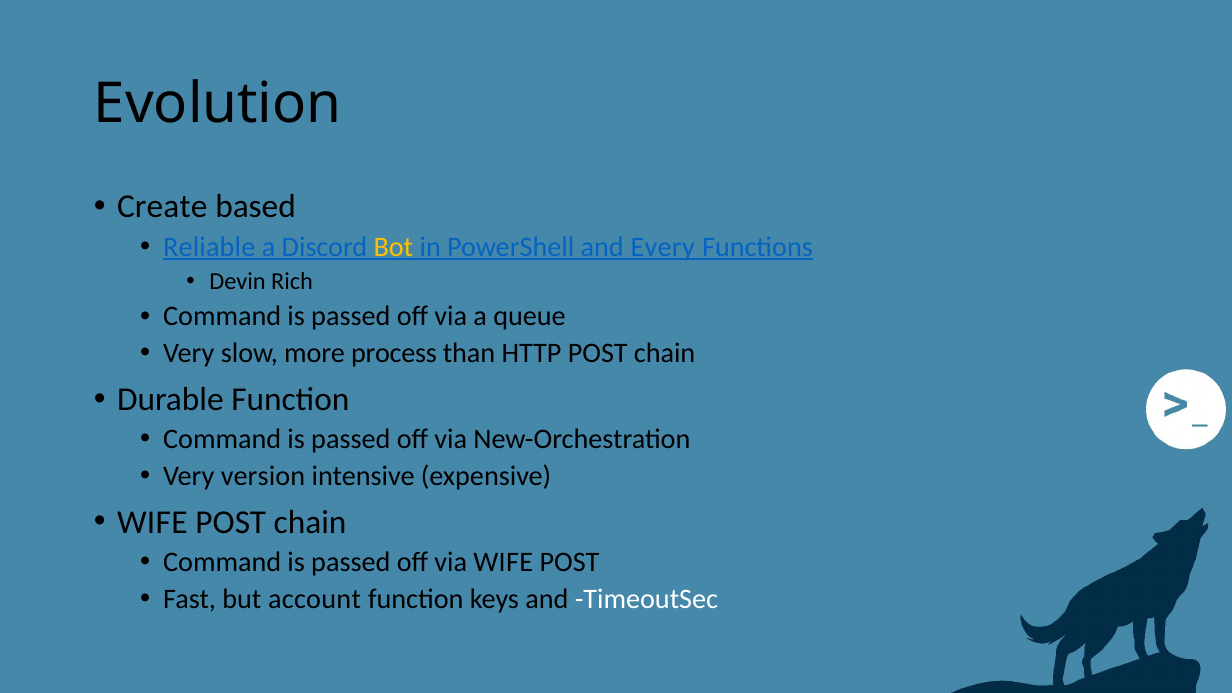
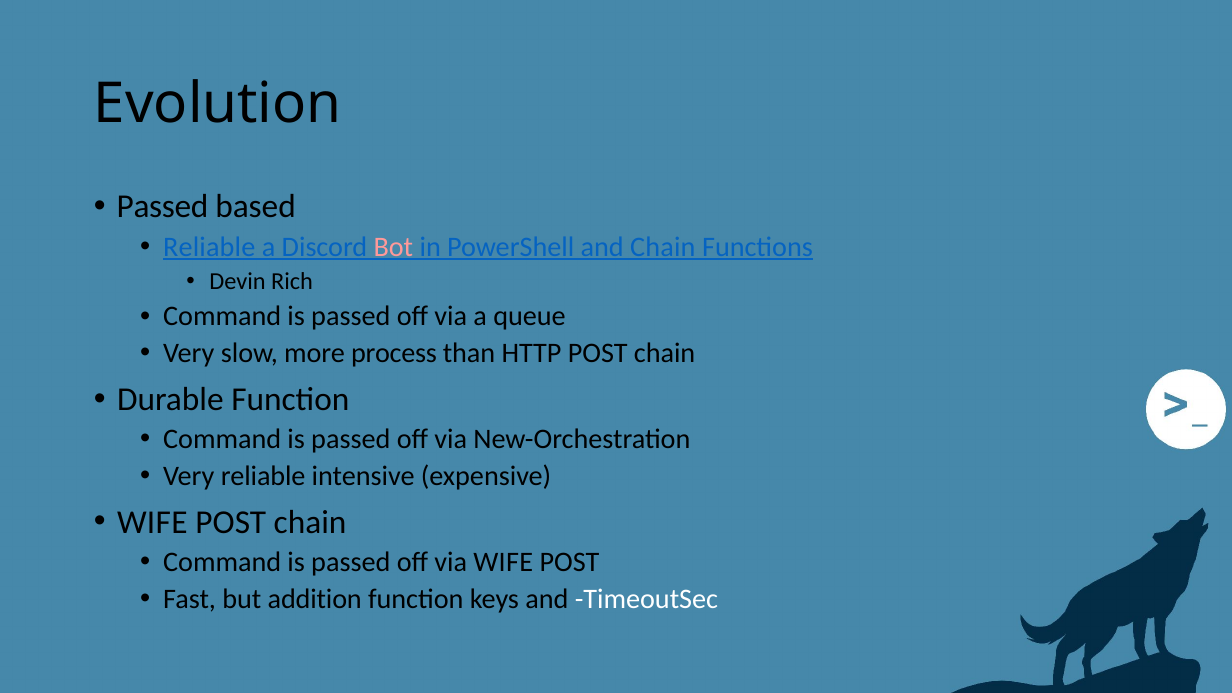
Create at (162, 207): Create -> Passed
Bot colour: yellow -> pink
and Every: Every -> Chain
Very version: version -> reliable
account: account -> addition
